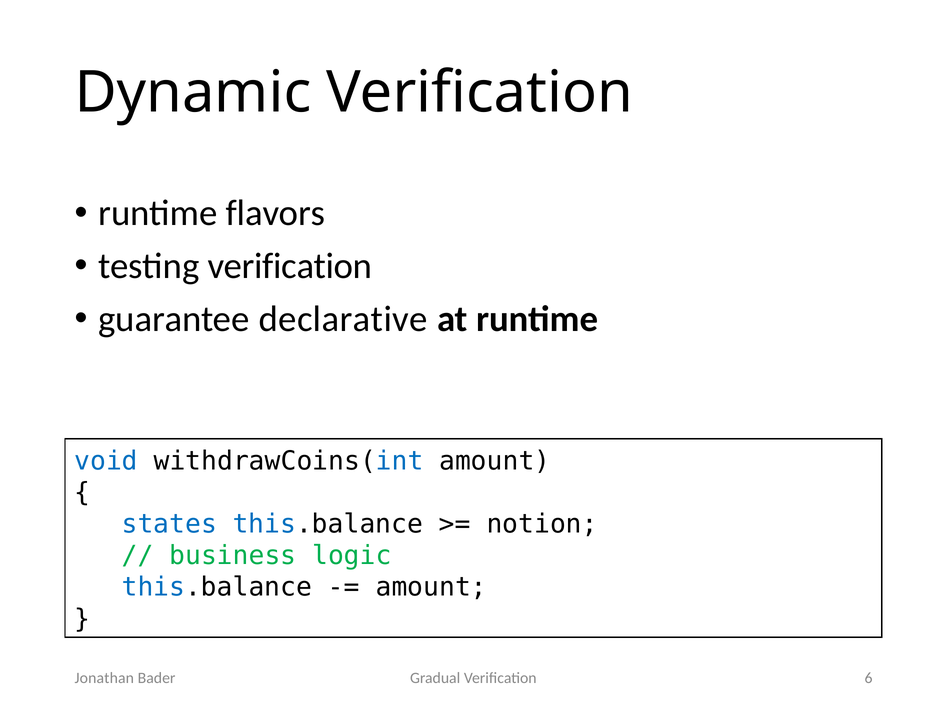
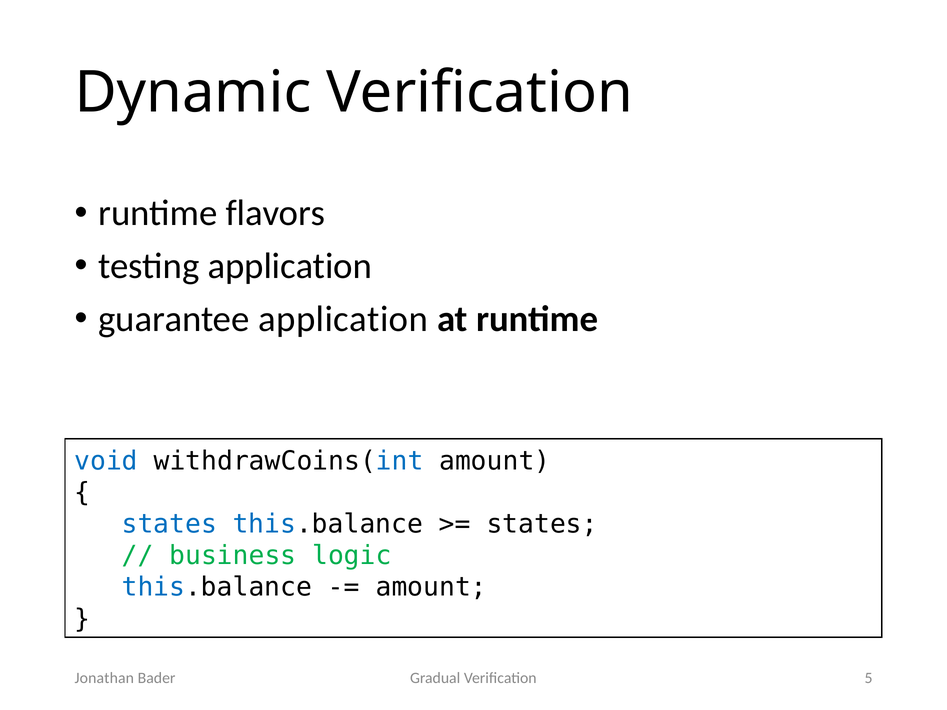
testing verification: verification -> application
guarantee declarative: declarative -> application
notion at (542, 524): notion -> states
6: 6 -> 5
